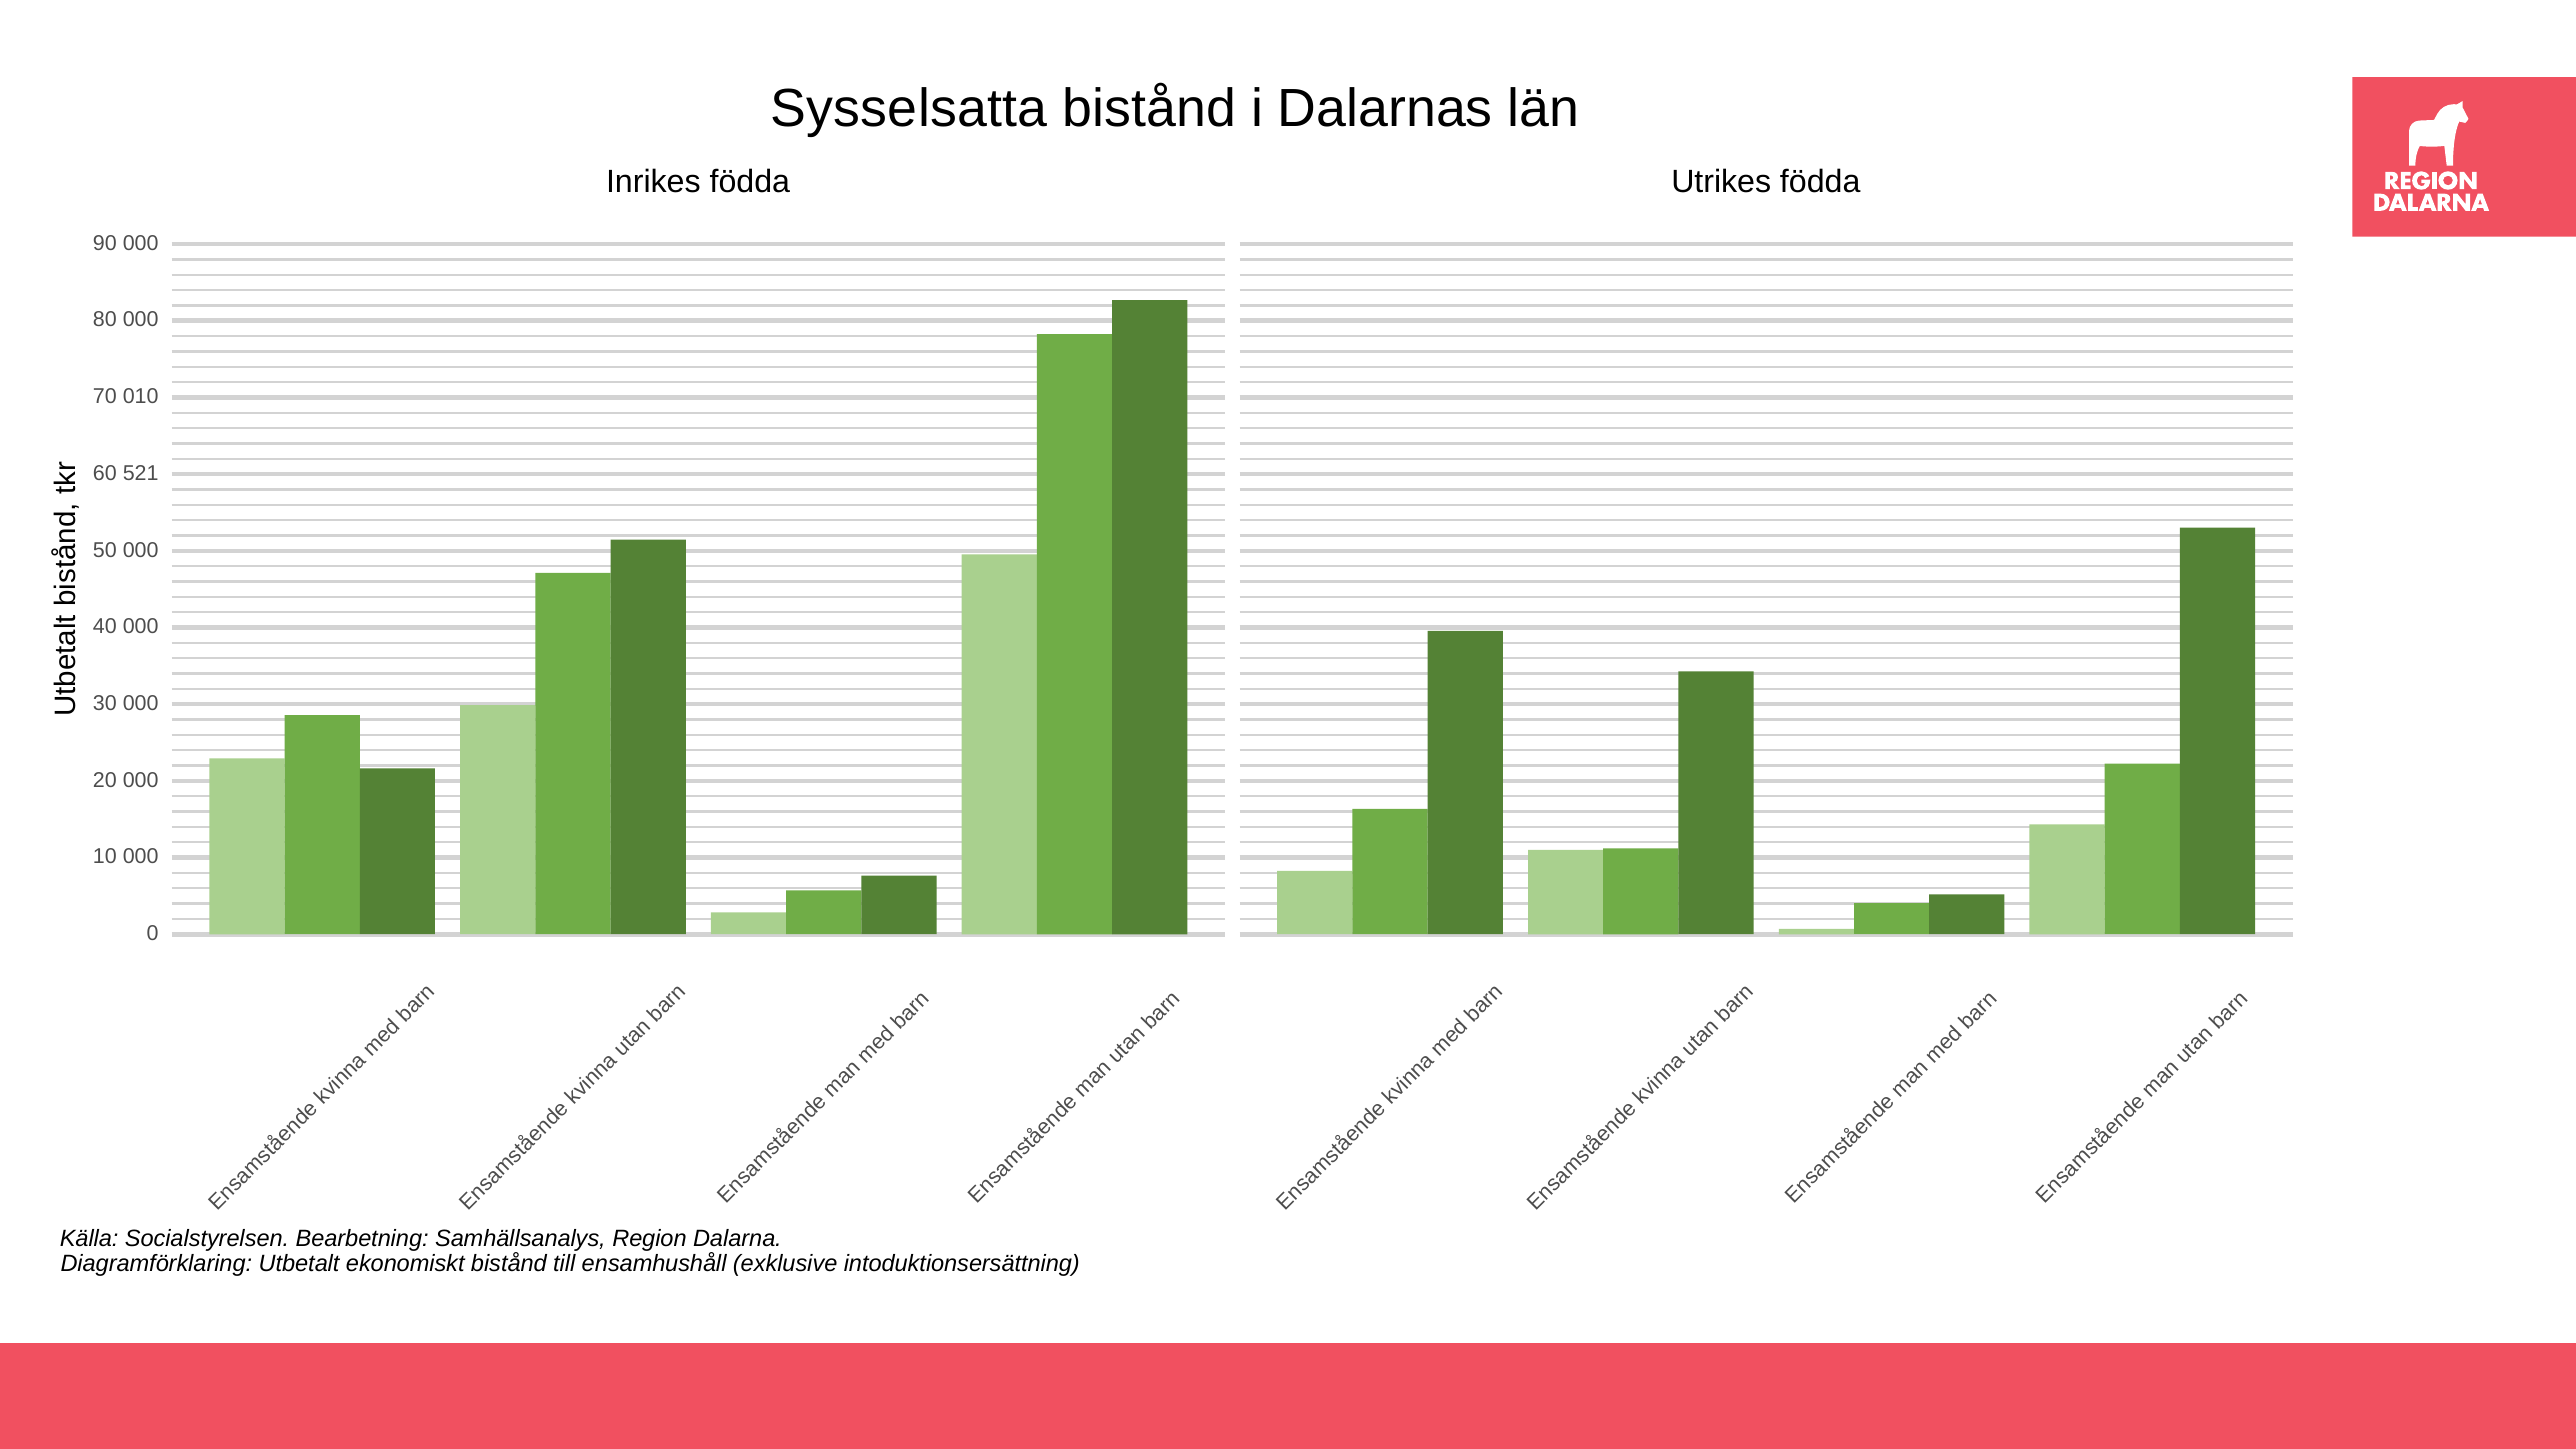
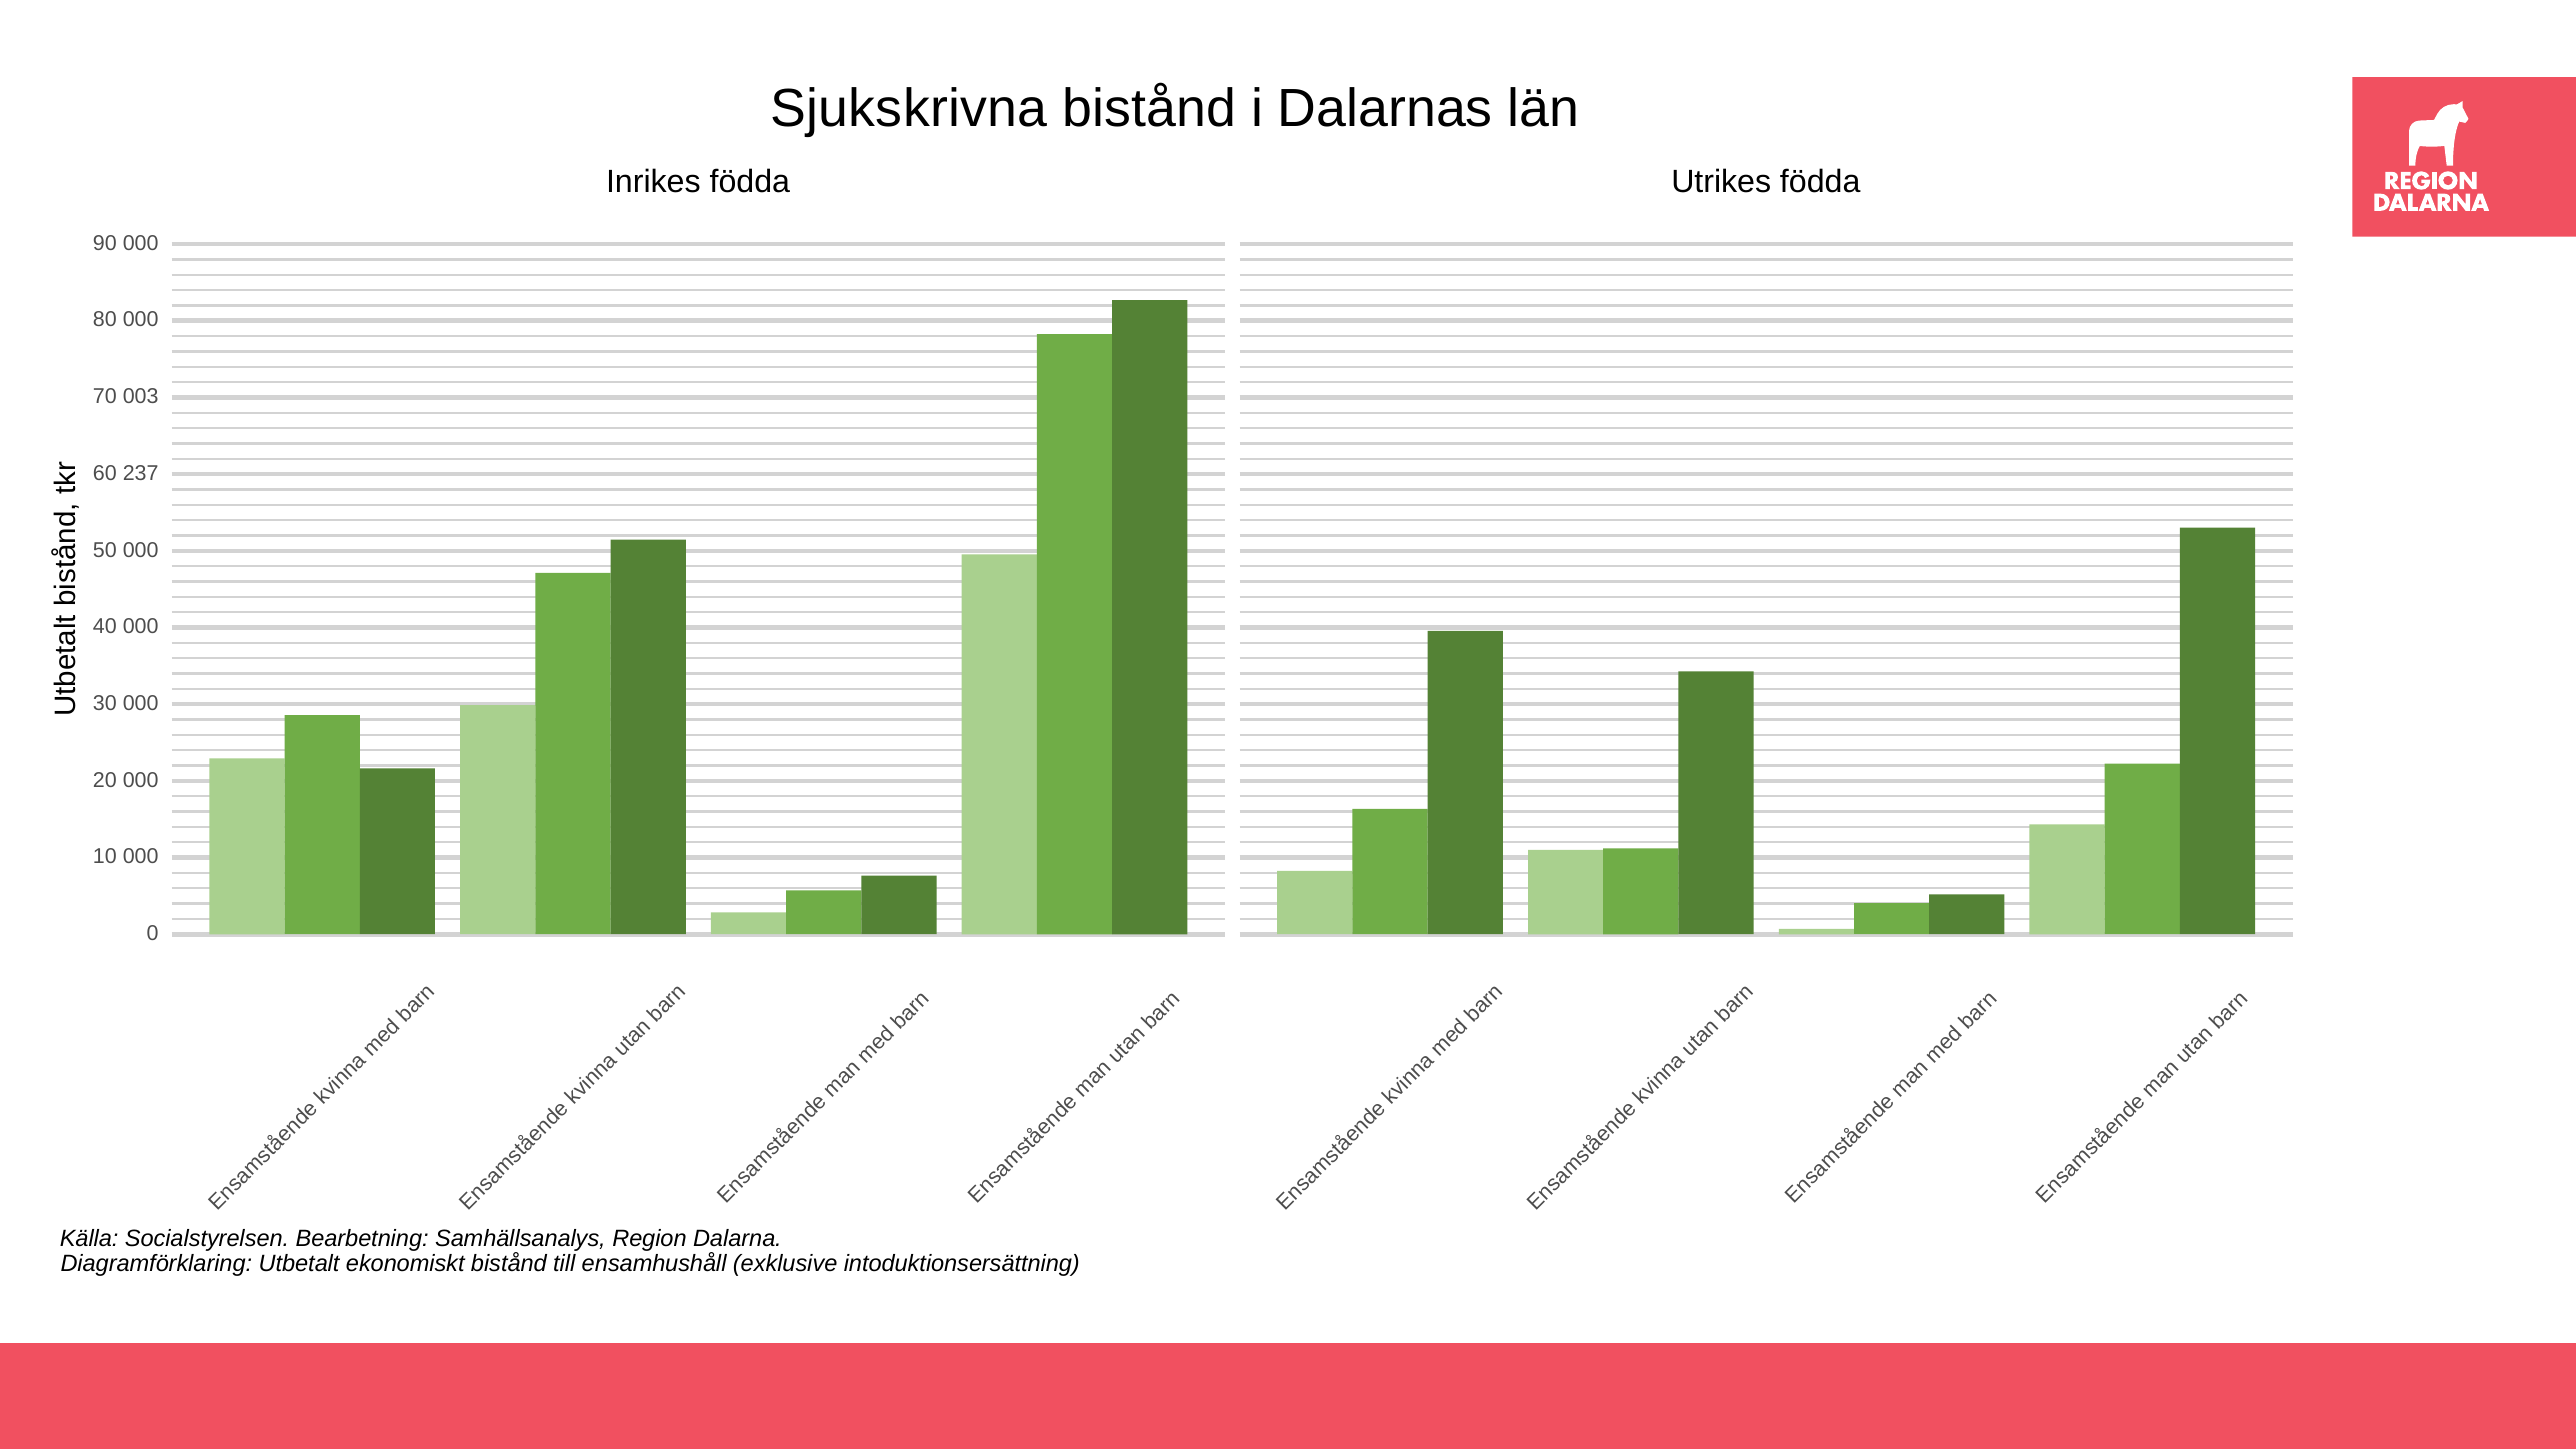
Sysselsatta: Sysselsatta -> Sjukskrivna
010: 010 -> 003
521: 521 -> 237
